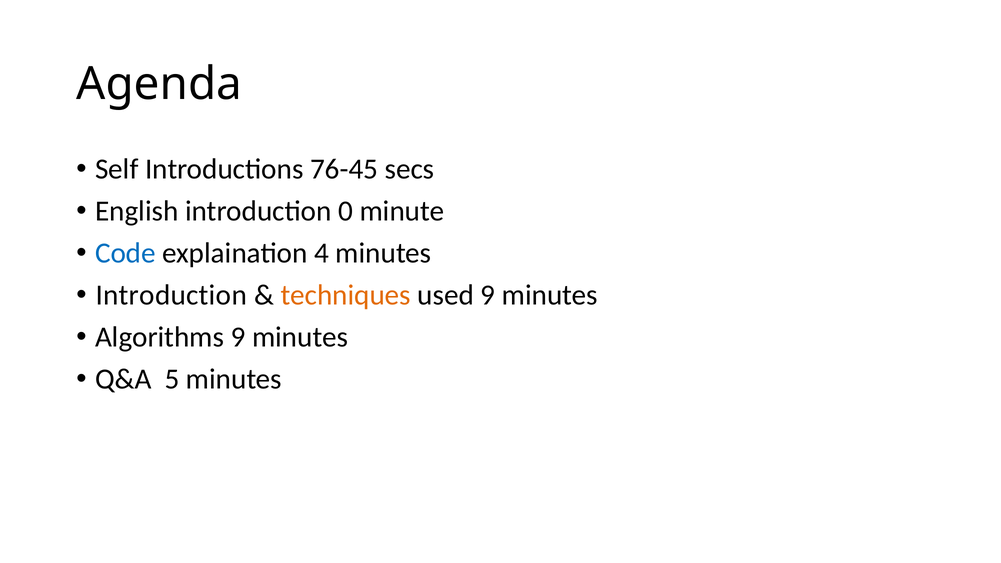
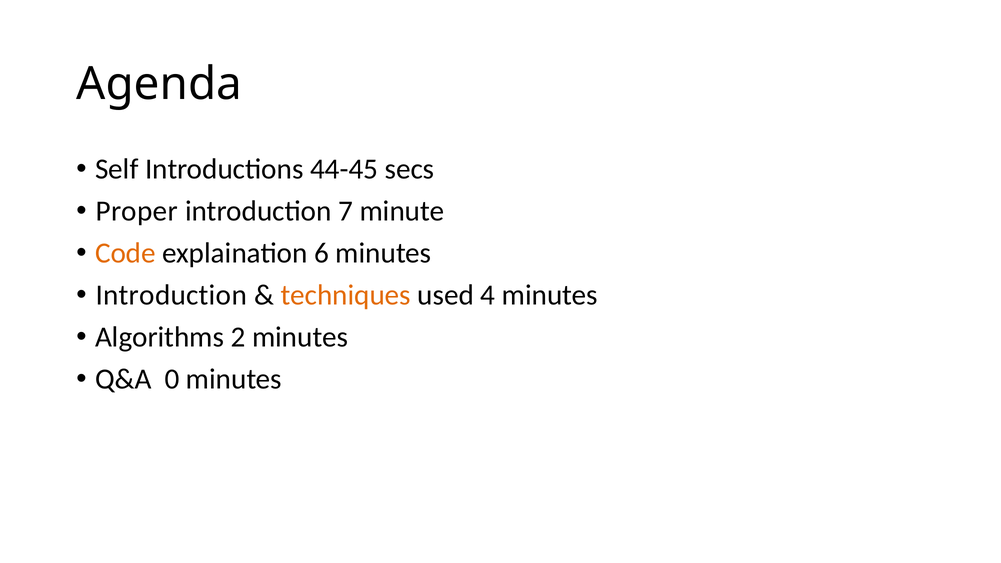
76-45: 76-45 -> 44-45
English: English -> Proper
0: 0 -> 7
Code colour: blue -> orange
4: 4 -> 6
used 9: 9 -> 4
Algorithms 9: 9 -> 2
5: 5 -> 0
